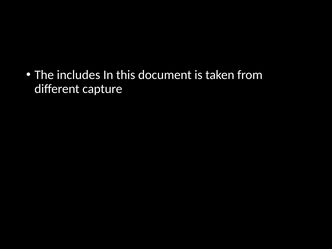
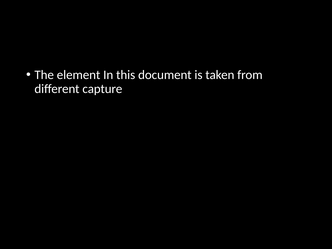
includes: includes -> element
